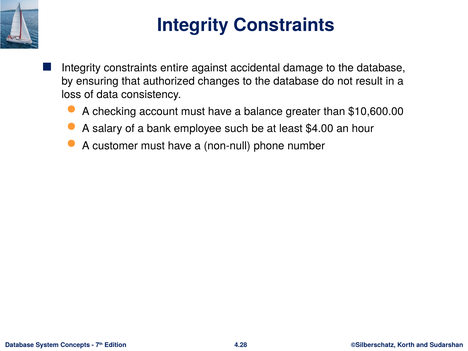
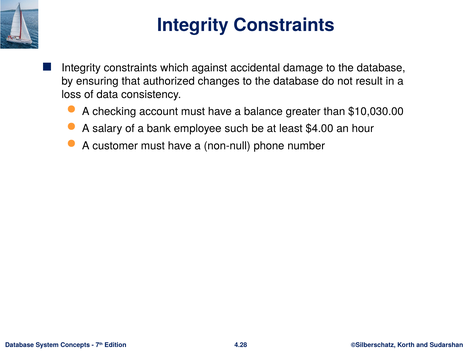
entire: entire -> which
$10,600.00: $10,600.00 -> $10,030.00
